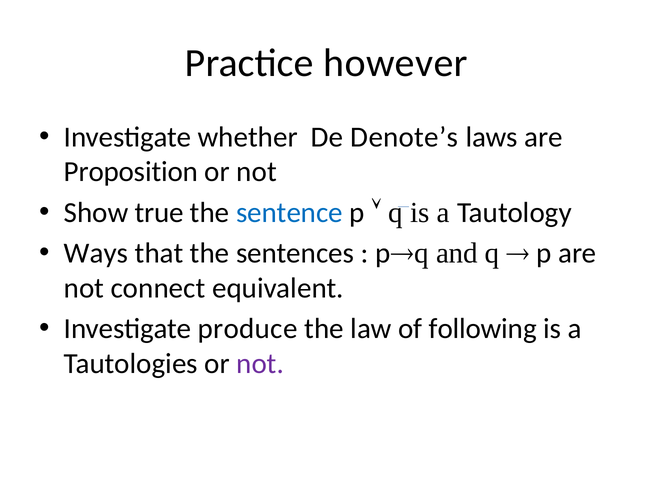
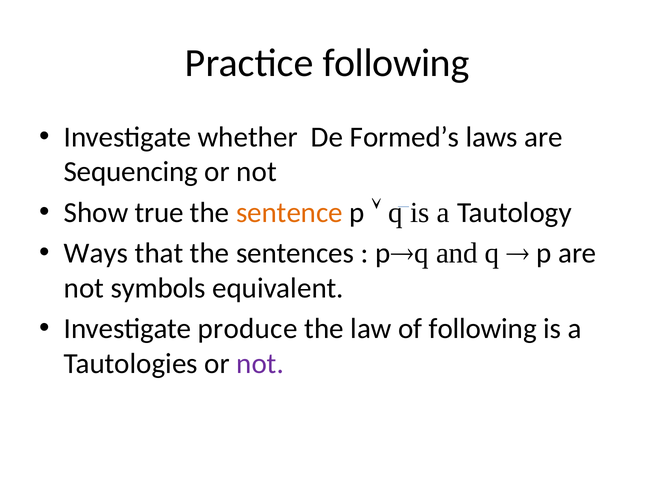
Practice however: however -> following
Denote’s: Denote’s -> Formed’s
Proposition: Proposition -> Sequencing
sentence colour: blue -> orange
connect: connect -> symbols
